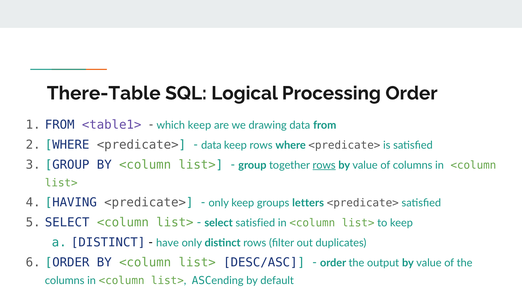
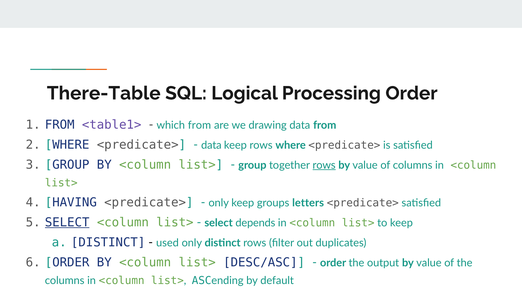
which keep: keep -> from
SELECT at (67, 222) underline: none -> present
select satisfied: satisfied -> depends
have: have -> used
